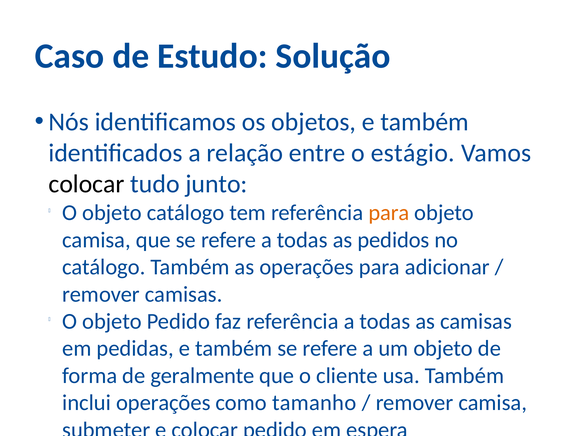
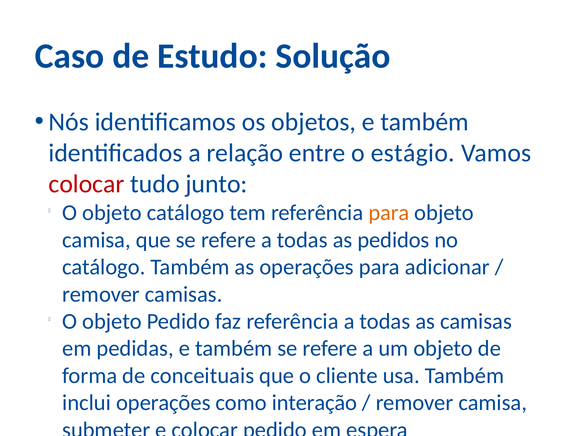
colocar at (86, 184) colour: black -> red
geralmente: geralmente -> conceituais
tamanho: tamanho -> interação
